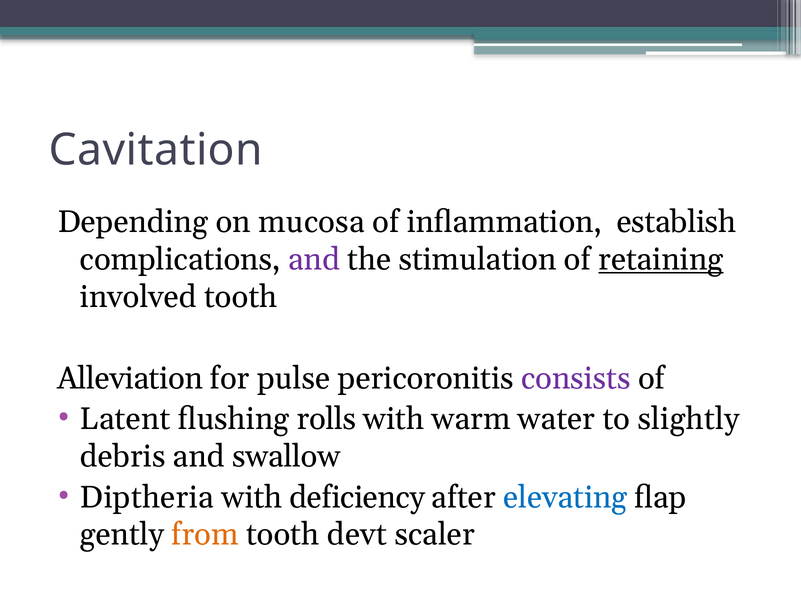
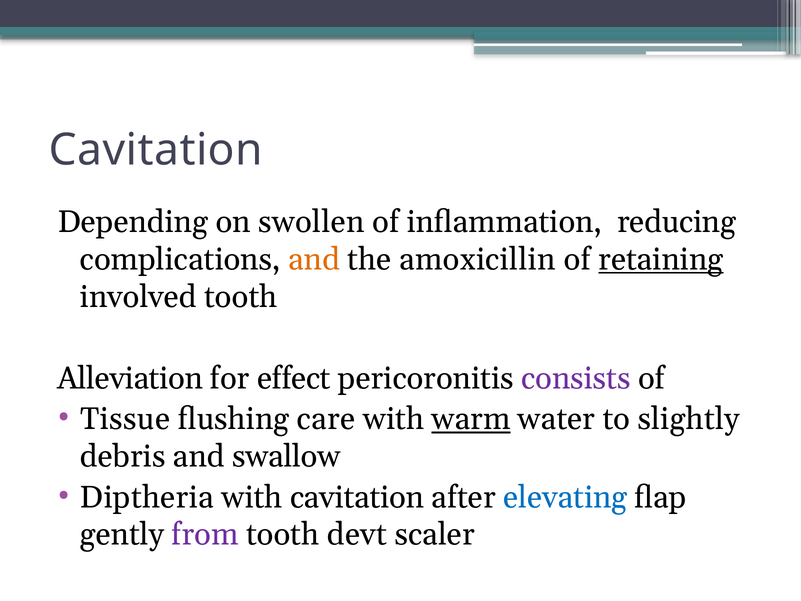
mucosa: mucosa -> swollen
establish: establish -> reducing
and at (314, 259) colour: purple -> orange
stimulation: stimulation -> amoxicillin
pulse: pulse -> effect
Latent: Latent -> Tissue
rolls: rolls -> care
warm underline: none -> present
with deficiency: deficiency -> cavitation
from colour: orange -> purple
